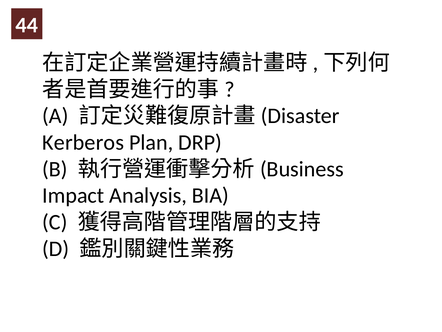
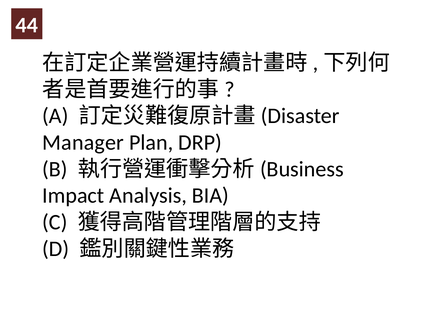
Kerberos: Kerberos -> Manager
